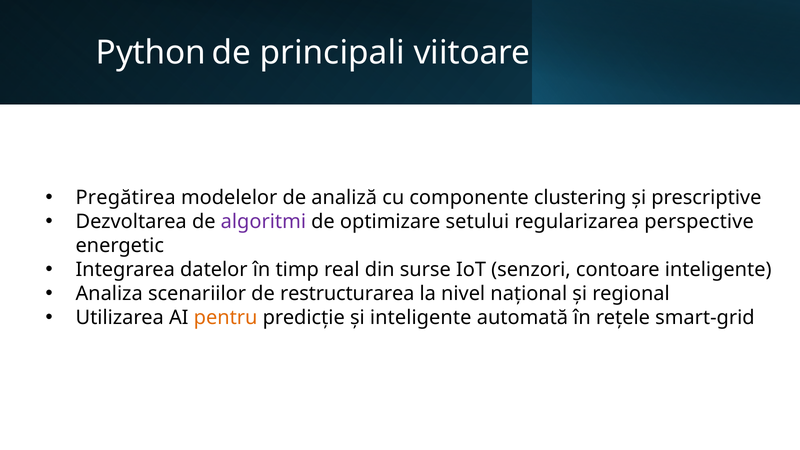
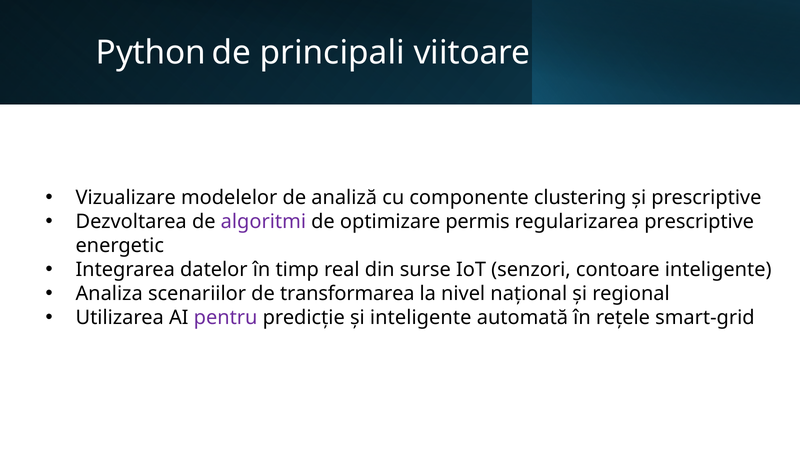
Pregătirea: Pregătirea -> Vizualizare
setului: setului -> permis
regularizarea perspective: perspective -> prescriptive
restructurarea: restructurarea -> transformarea
pentru colour: orange -> purple
